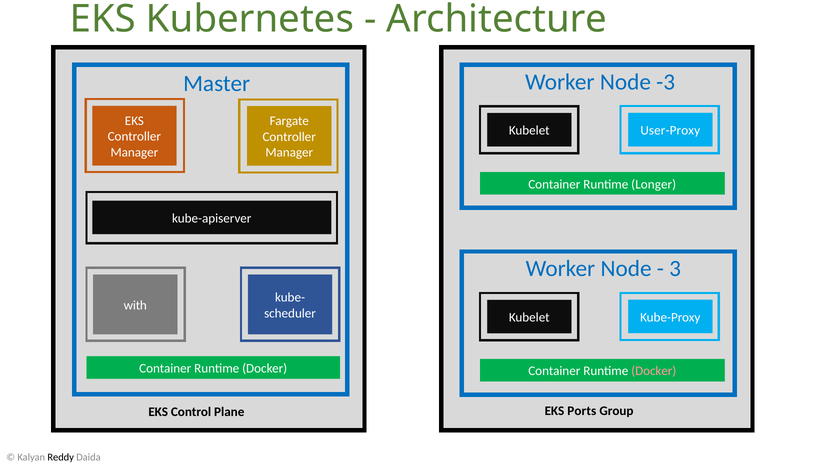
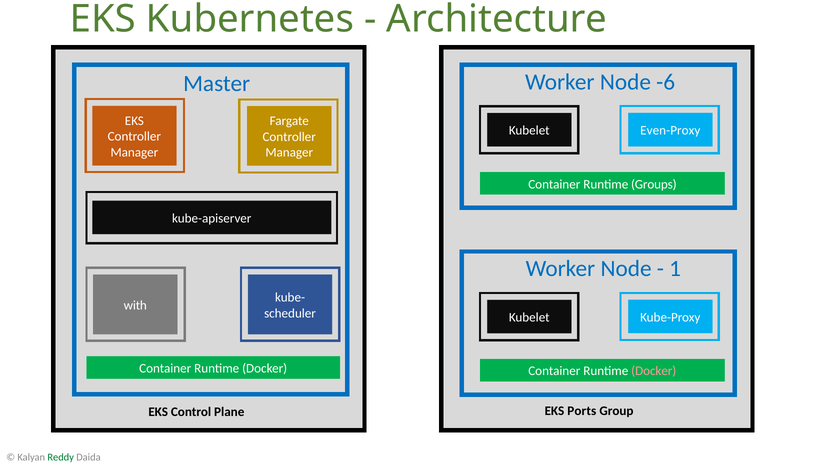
-3: -3 -> -6
User-Proxy: User-Proxy -> Even-Proxy
Longer: Longer -> Groups
3: 3 -> 1
Reddy colour: black -> green
